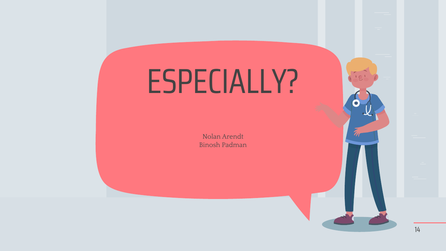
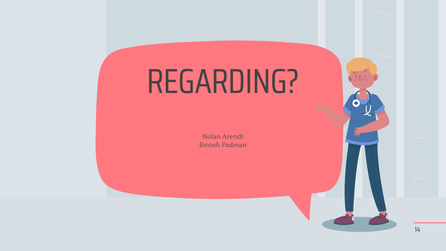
ESPECIALLY: ESPECIALLY -> REGARDING
